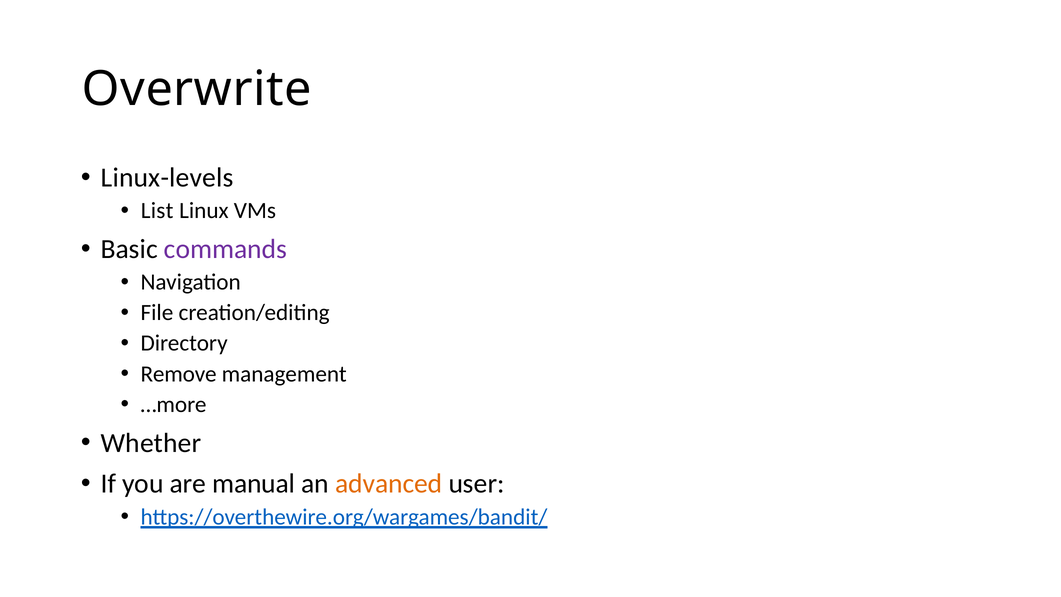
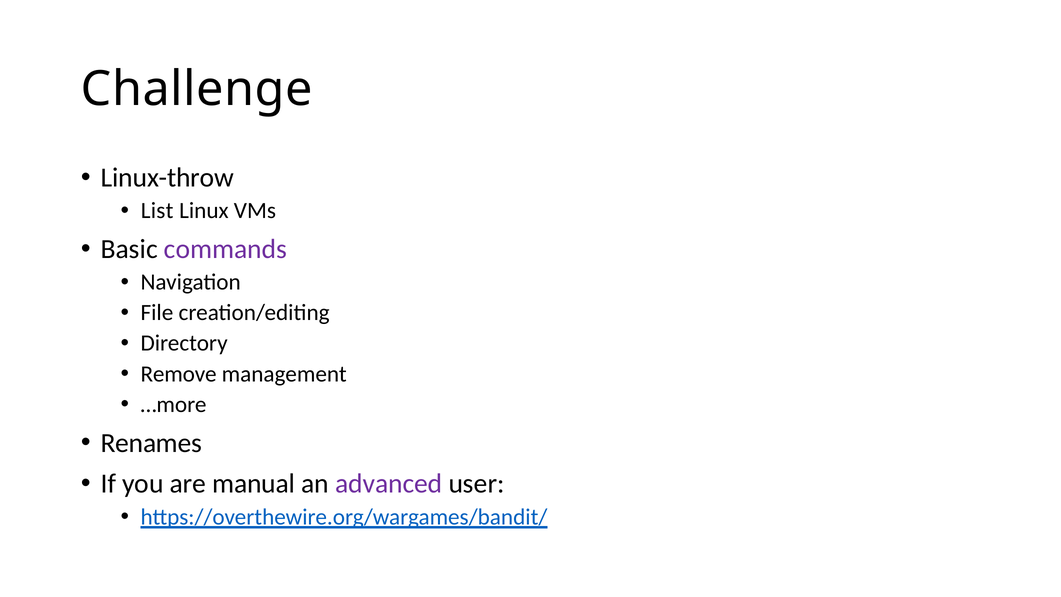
Overwrite: Overwrite -> Challenge
Linux-levels: Linux-levels -> Linux-throw
Whether: Whether -> Renames
advanced colour: orange -> purple
